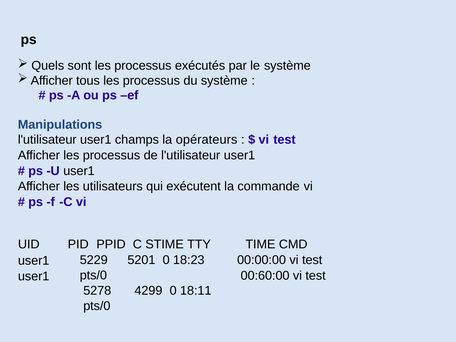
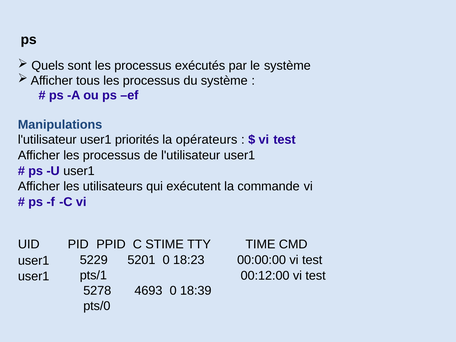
champs: champs -> priorités
pts/0 at (93, 275): pts/0 -> pts/1
00:60:00: 00:60:00 -> 00:12:00
4299: 4299 -> 4693
18:11: 18:11 -> 18:39
